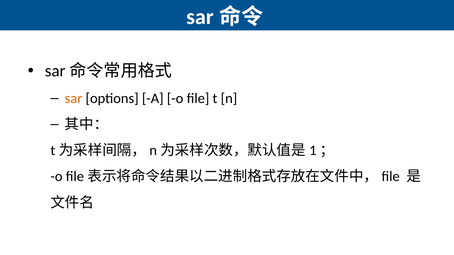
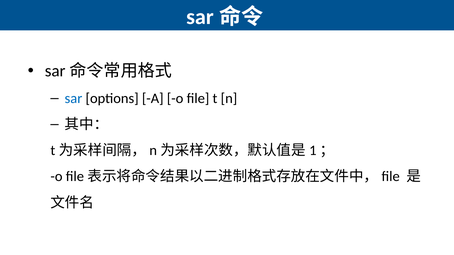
sar colour: orange -> blue
